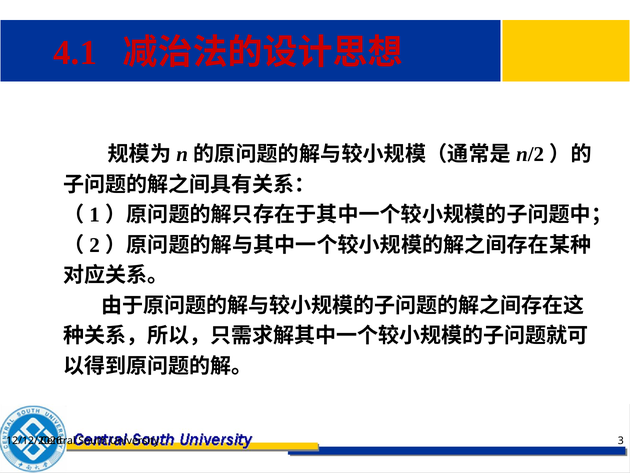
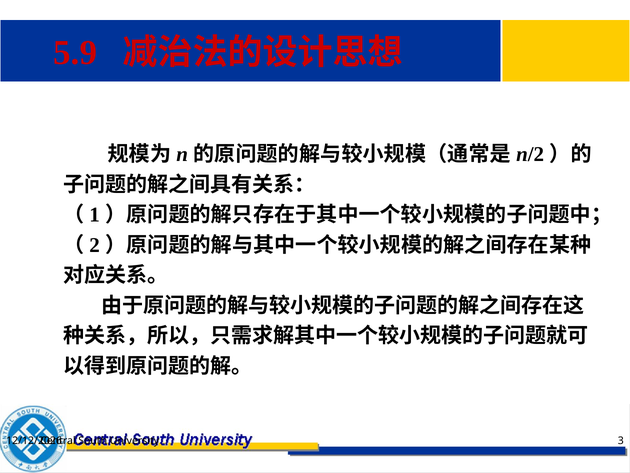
4.1: 4.1 -> 5.9
